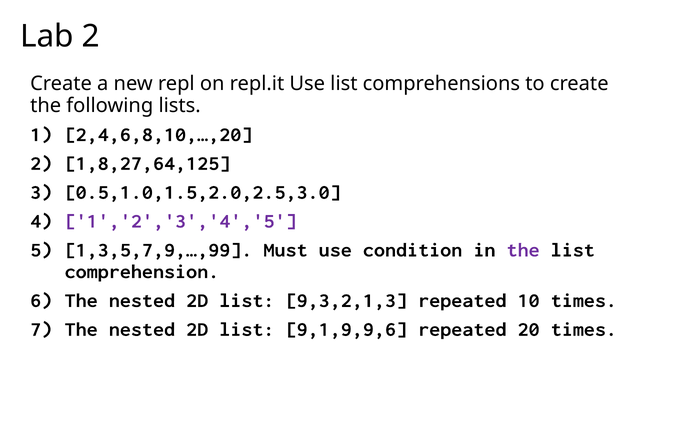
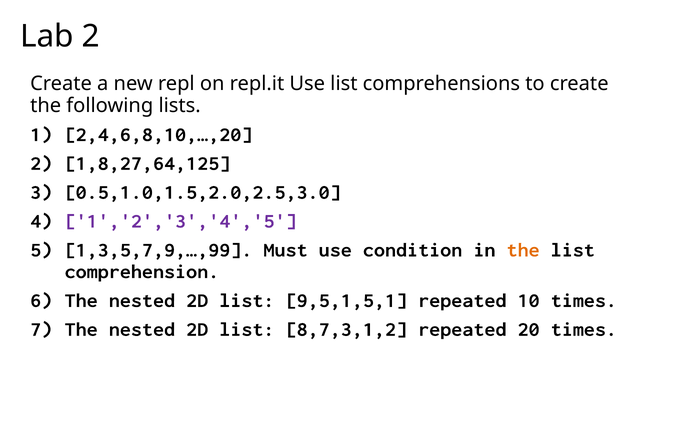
the at (523, 250) colour: purple -> orange
9,3,2,1,3: 9,3,2,1,3 -> 9,5,1,5,1
9,1,9,9,6: 9,1,9,9,6 -> 8,7,3,1,2
